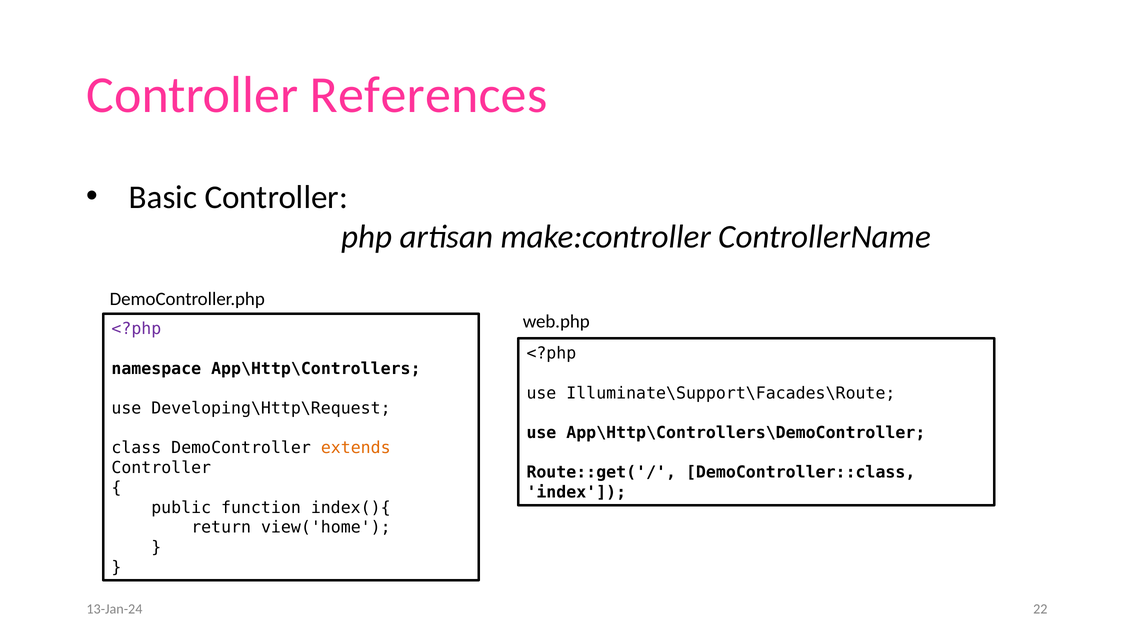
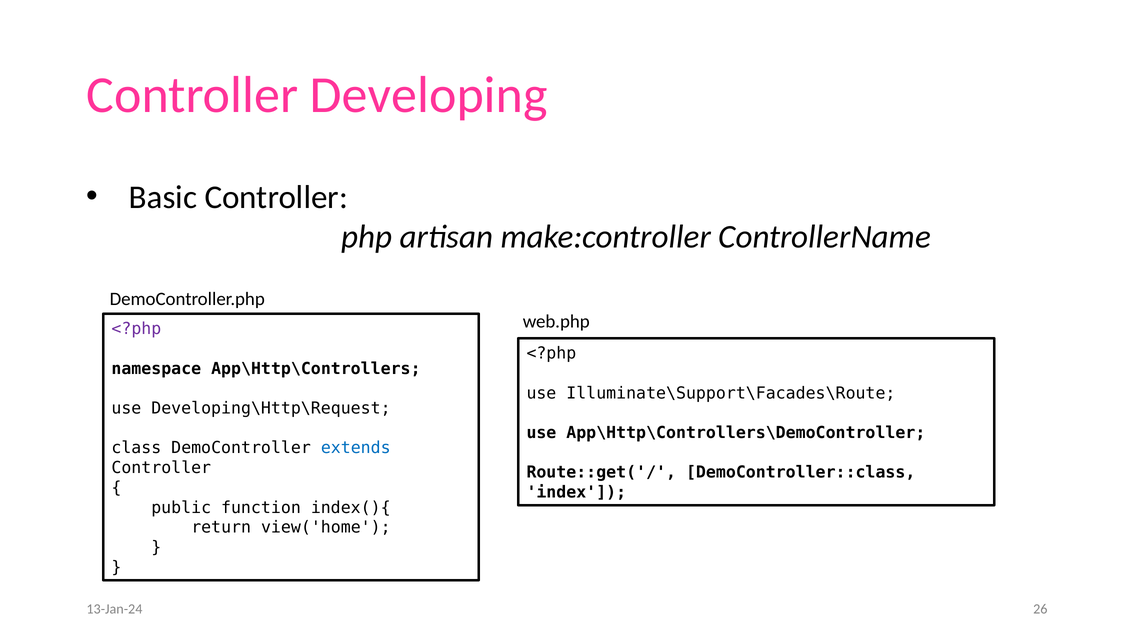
References: References -> Developing
extends colour: orange -> blue
22: 22 -> 26
